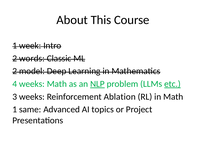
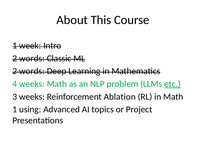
model at (32, 71): model -> words
NLP underline: present -> none
same: same -> using
